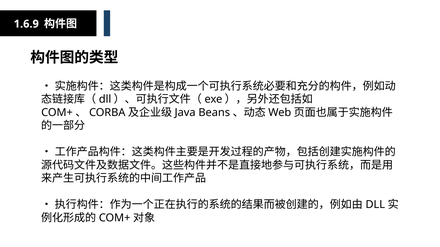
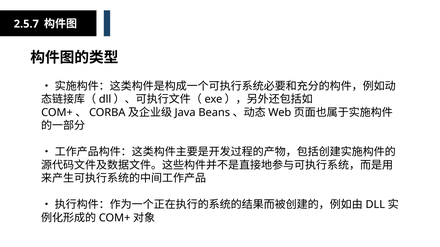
1.6.9: 1.6.9 -> 2.5.7
